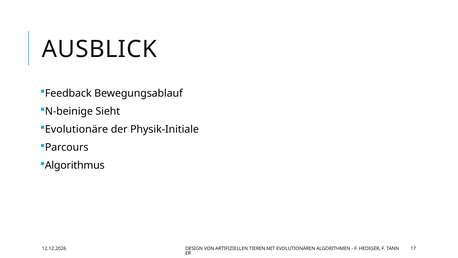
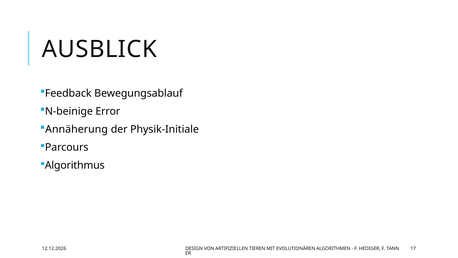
Sieht: Sieht -> Error
Evolutionäre: Evolutionäre -> Annäherung
